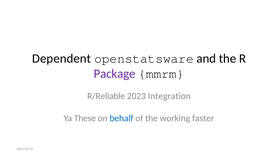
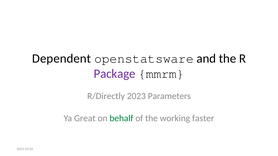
R/Reliable: R/Reliable -> R/Directly
Integration: Integration -> Parameters
These: These -> Great
behalf colour: blue -> green
